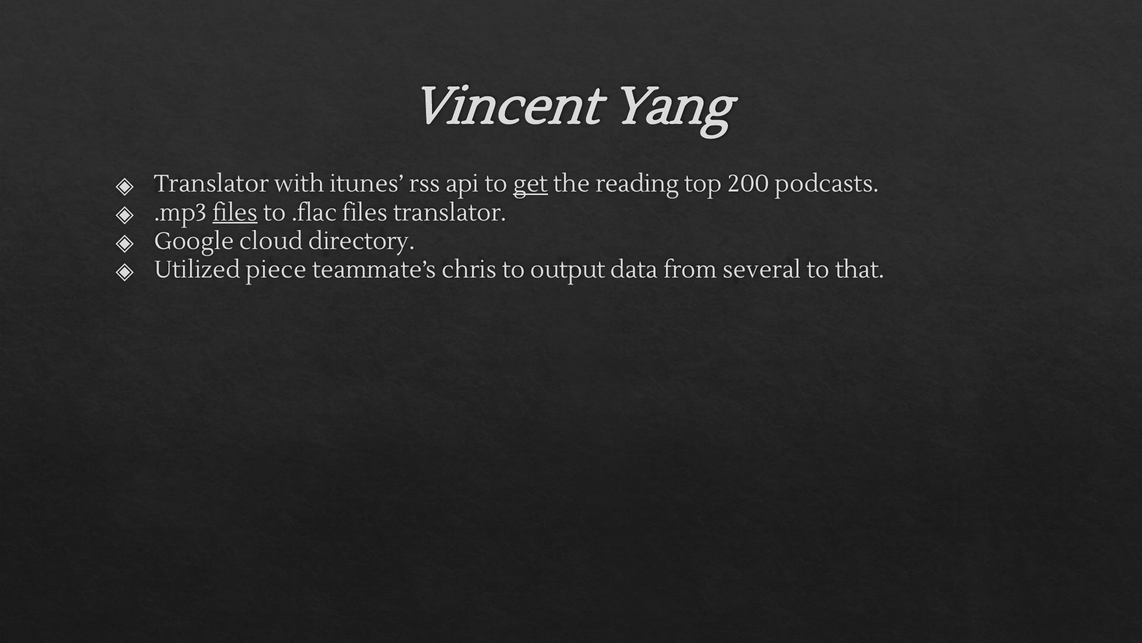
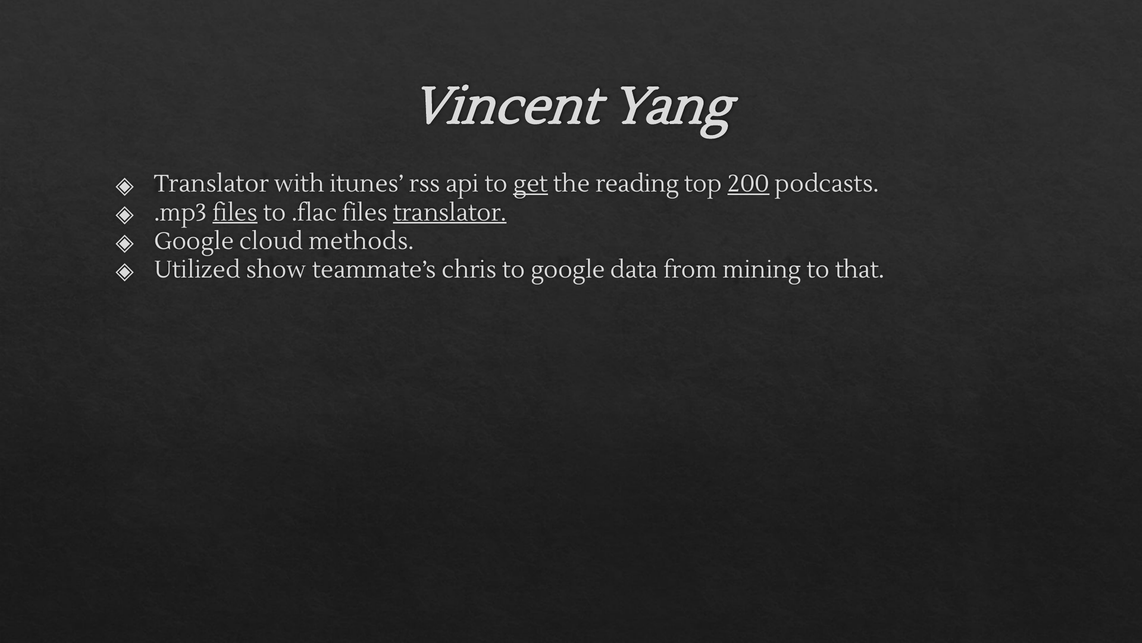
200 underline: none -> present
translator at (450, 212) underline: none -> present
directory: directory -> methods
piece: piece -> show
to output: output -> google
several: several -> mining
